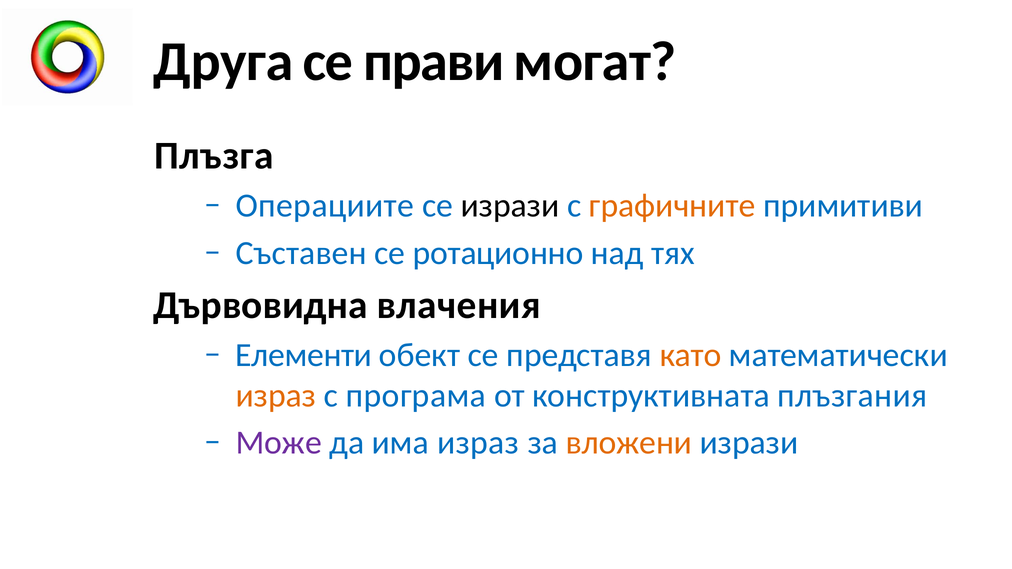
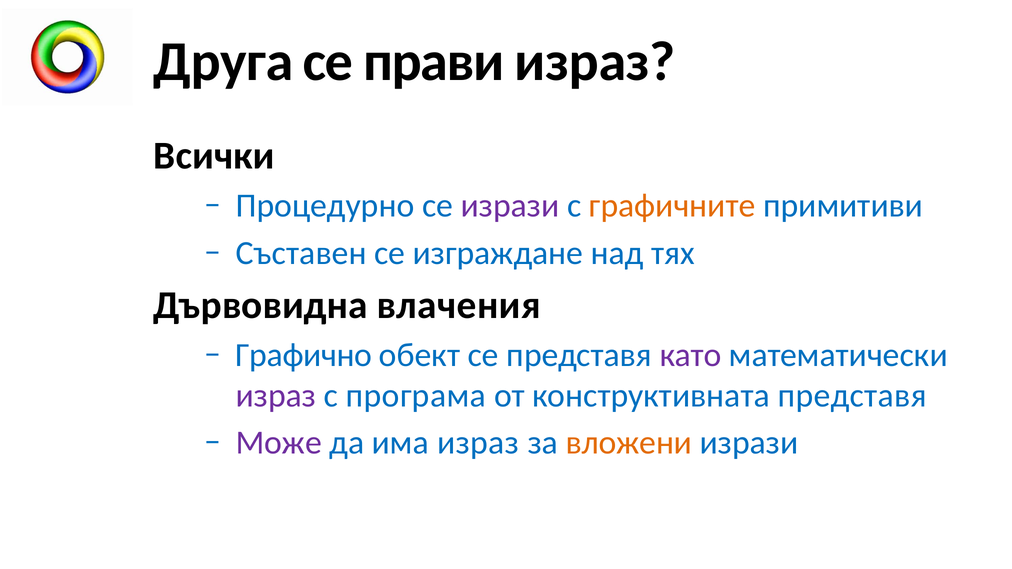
прави могат: могат -> израз
Плъзга: Плъзга -> Всички
Операциите: Операциите -> Процедурно
изрази at (510, 206) colour: black -> purple
ротационно: ротационно -> изграждане
Елементи: Елементи -> Графично
като colour: orange -> purple
израз at (276, 396) colour: orange -> purple
конструктивната плъзгания: плъзгания -> представя
